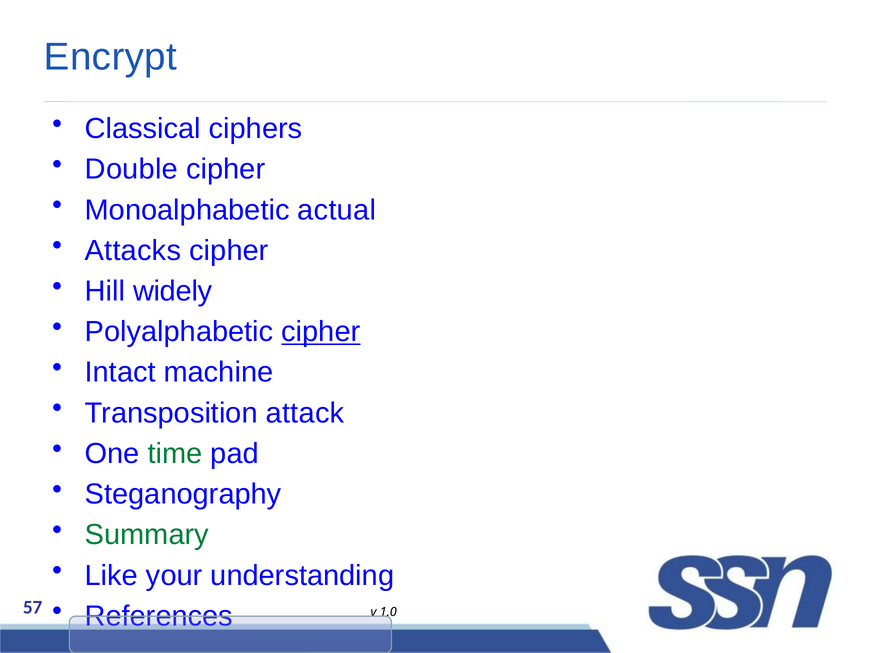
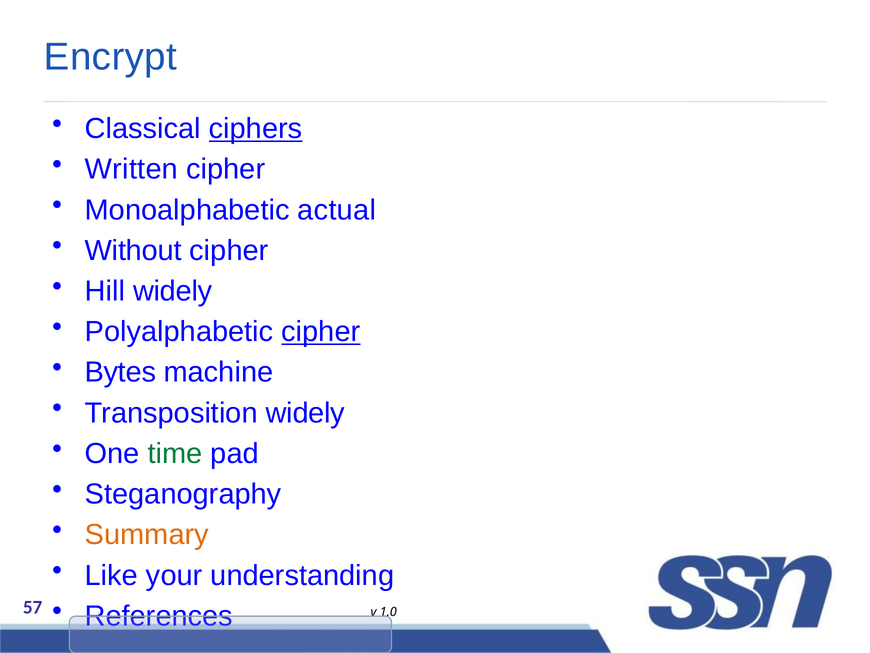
ciphers underline: none -> present
Double: Double -> Written
Attacks: Attacks -> Without
Intact: Intact -> Bytes
Transposition attack: attack -> widely
Summary colour: green -> orange
